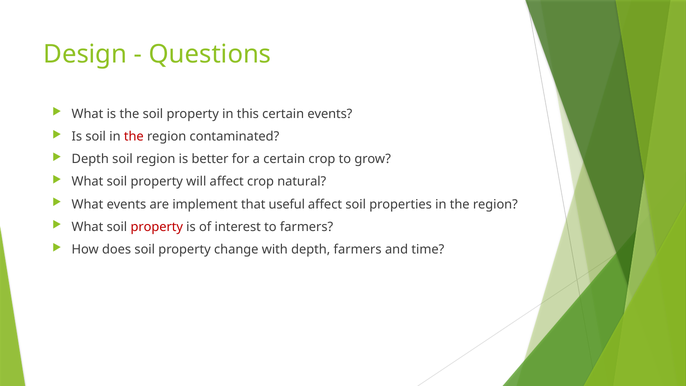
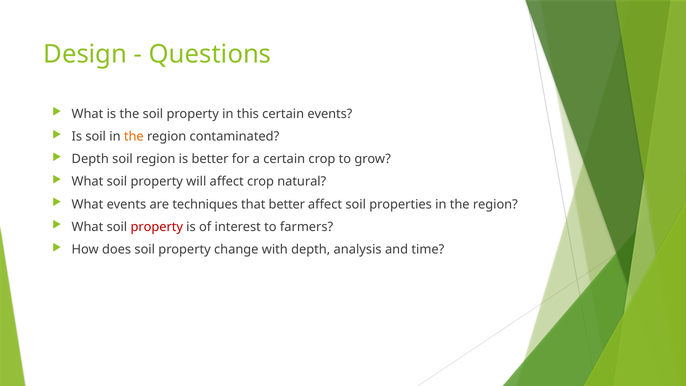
the at (134, 136) colour: red -> orange
implement: implement -> techniques
that useful: useful -> better
depth farmers: farmers -> analysis
